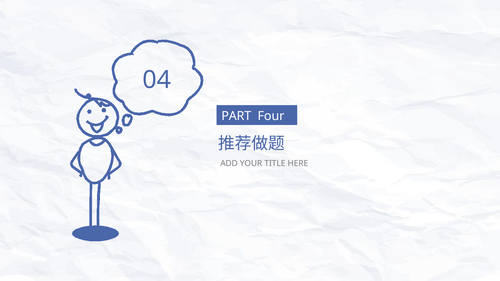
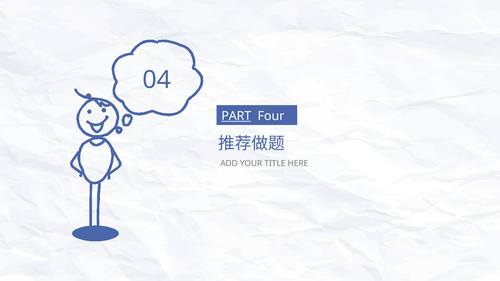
PART underline: none -> present
